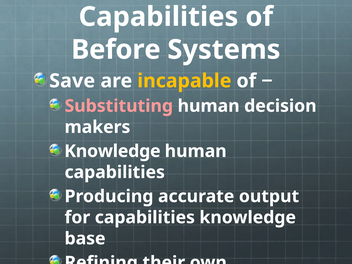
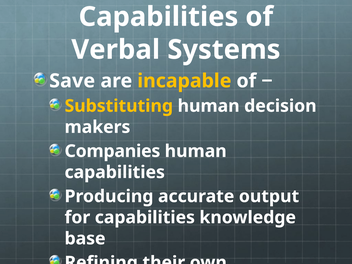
Before: Before -> Verbal
Substituting colour: pink -> yellow
Knowledge at (112, 151): Knowledge -> Companies
